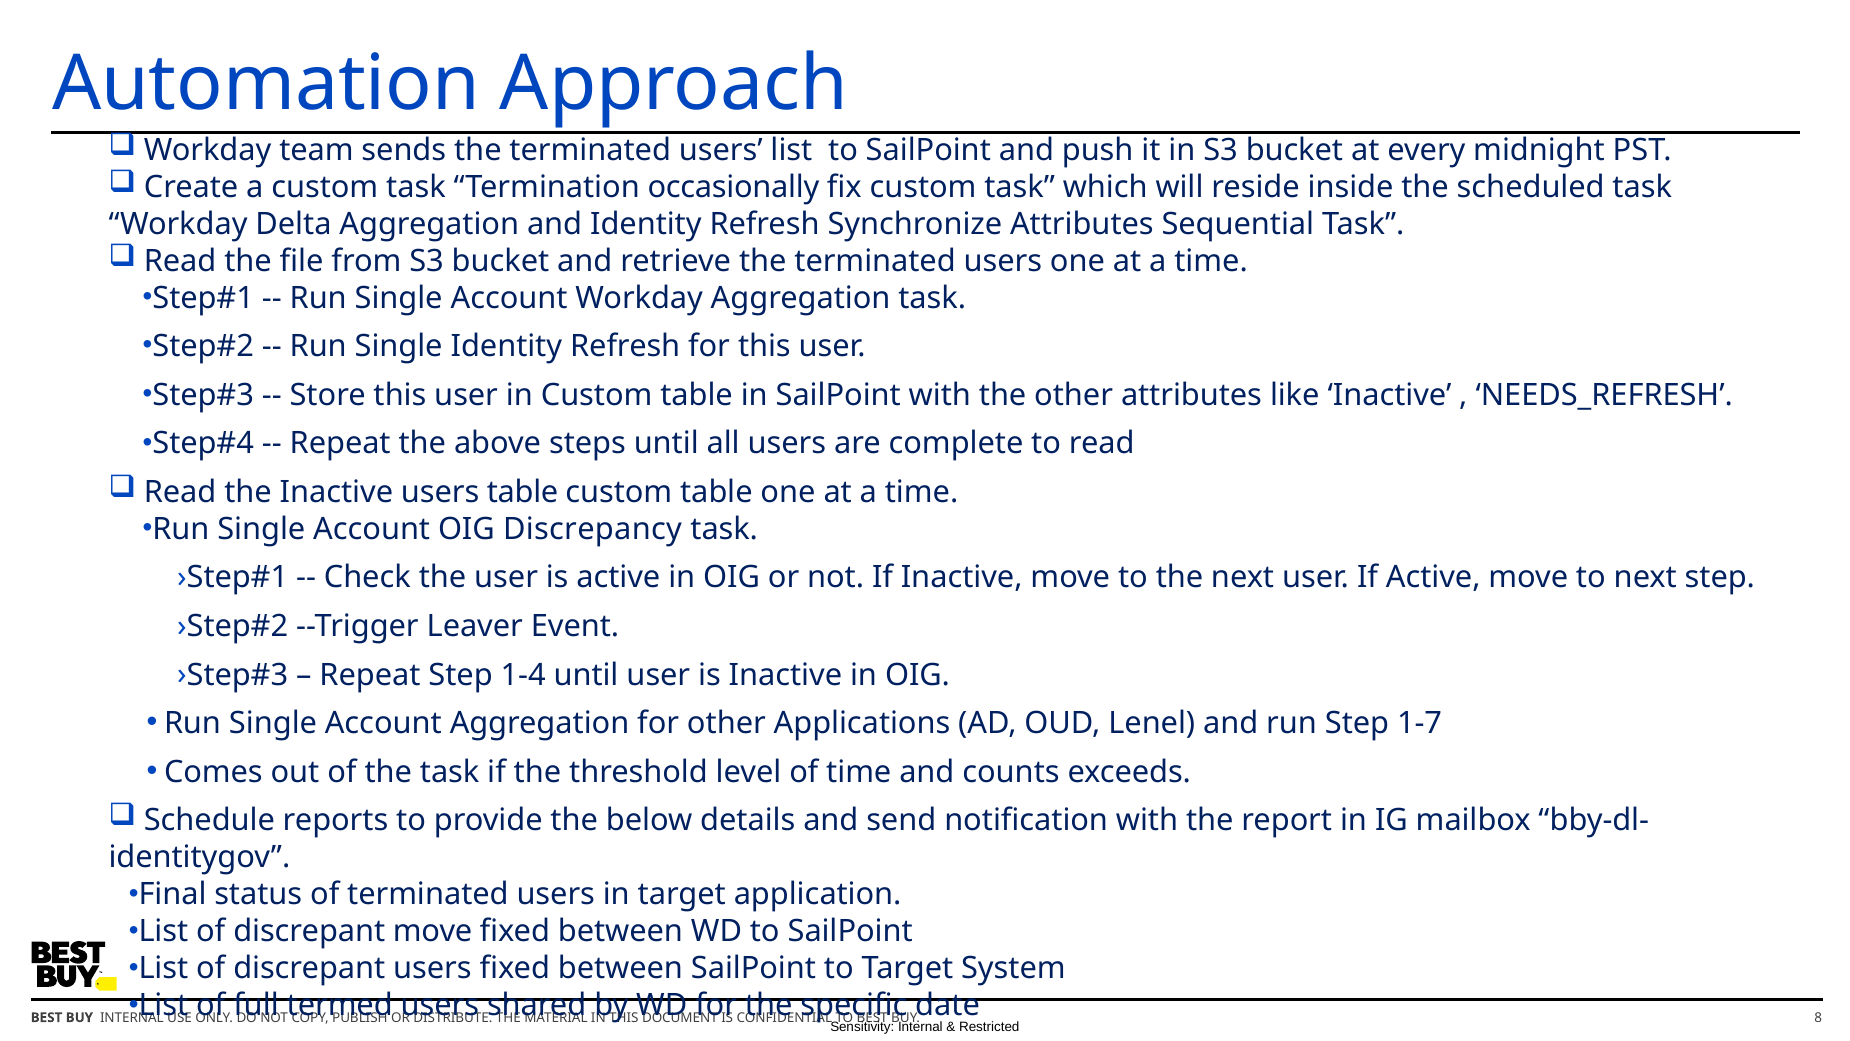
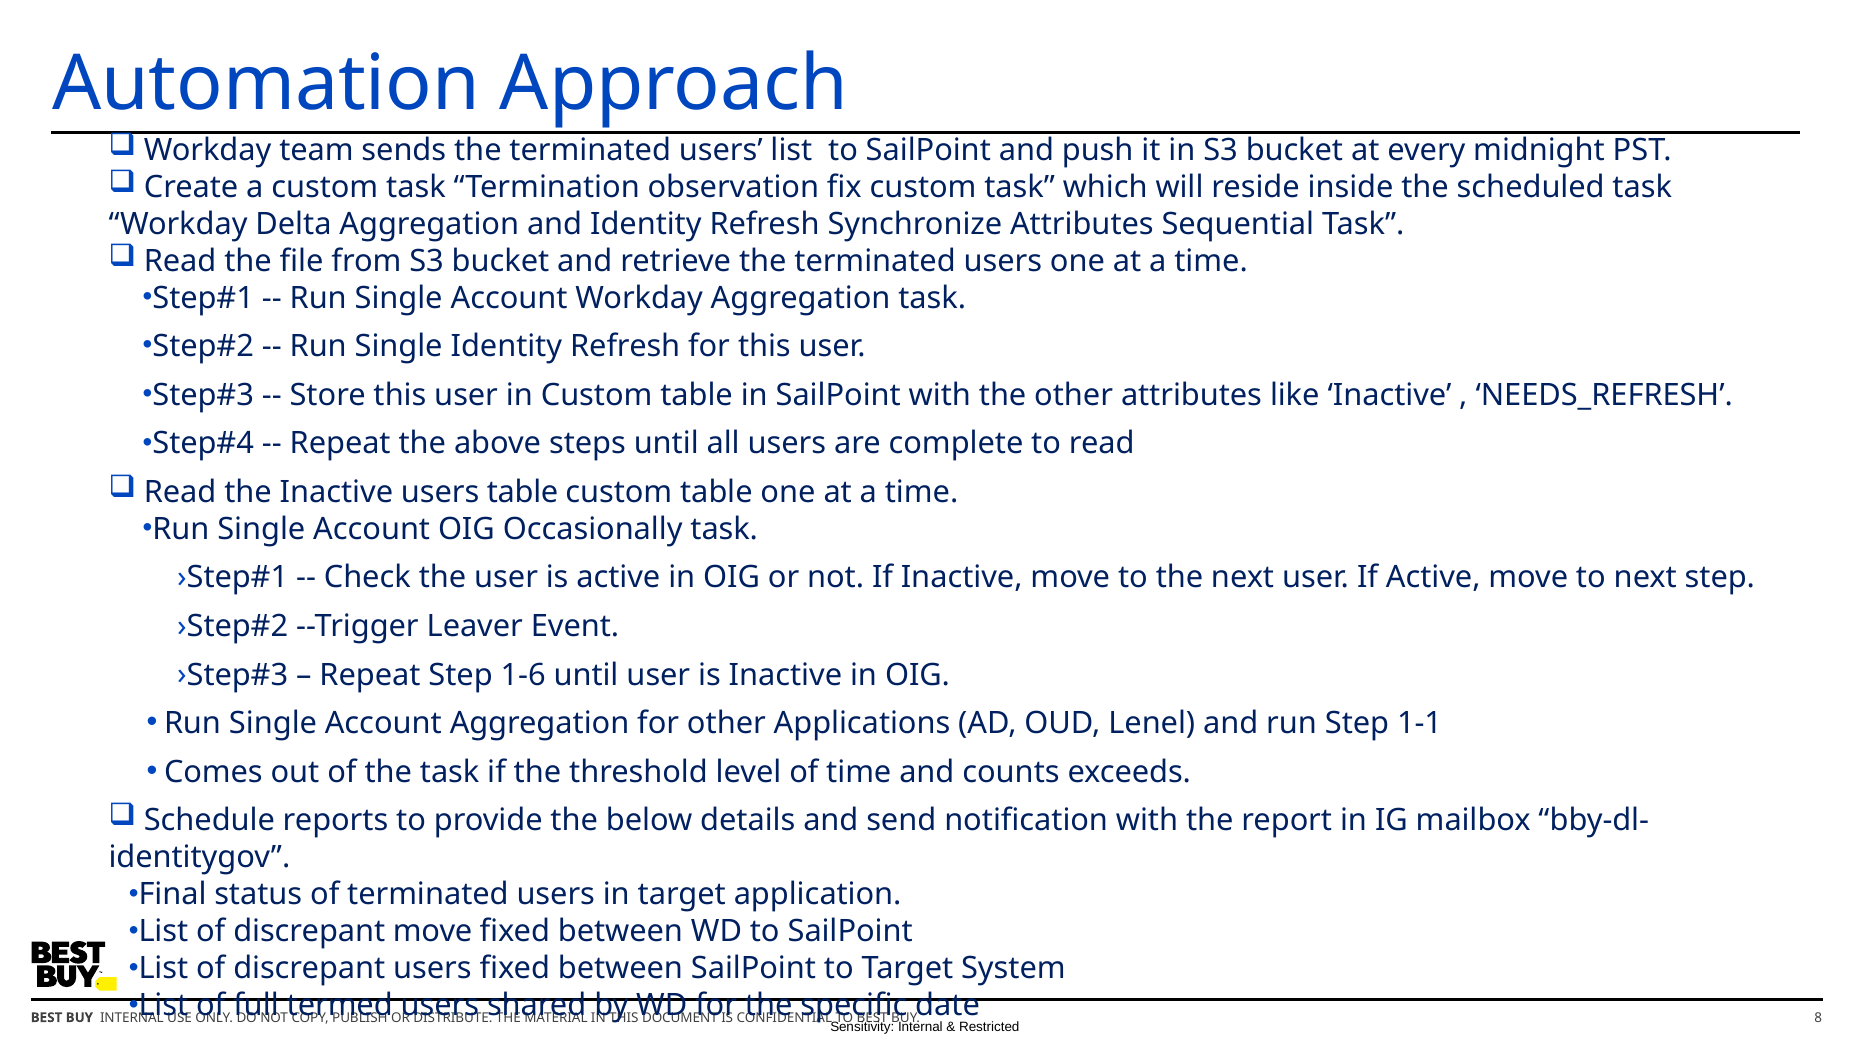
occasionally: occasionally -> observation
Discrepancy: Discrepancy -> Occasionally
1-4: 1-4 -> 1-6
1-7: 1-7 -> 1-1
